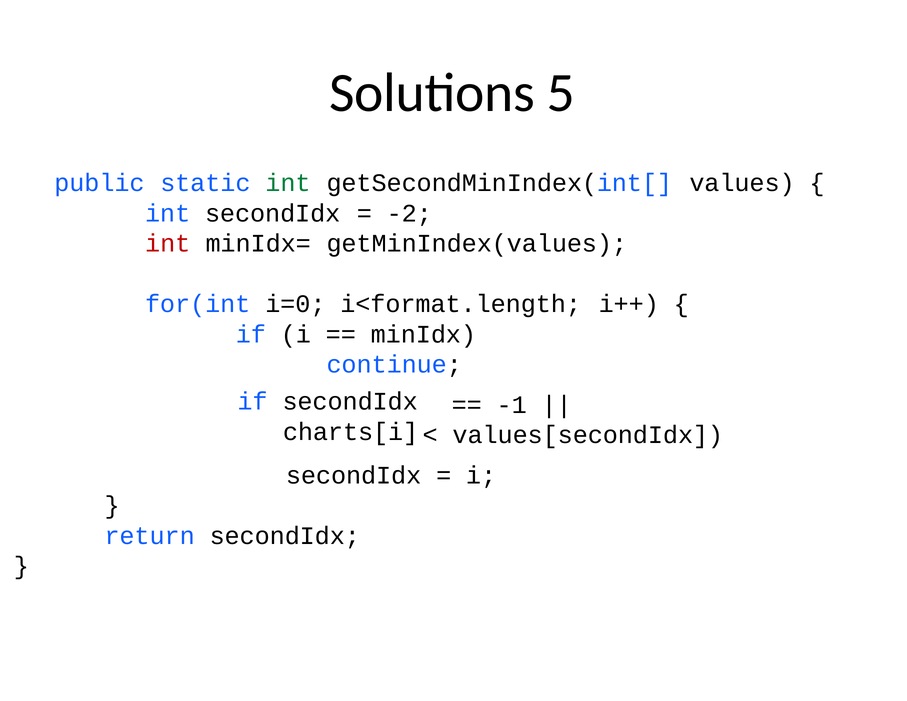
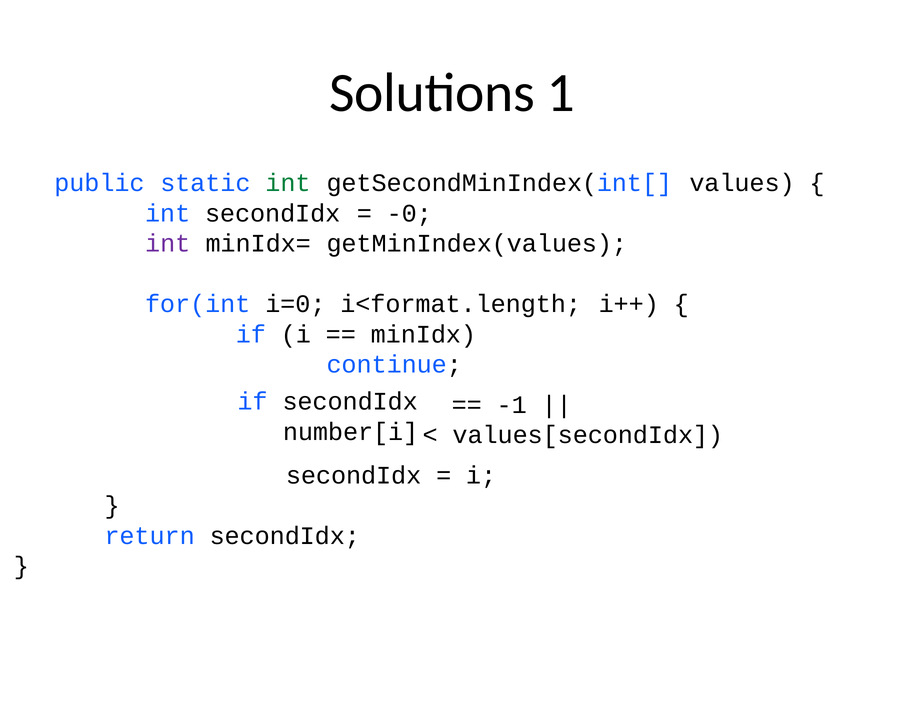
5: 5 -> 1
-2: -2 -> -0
int at (168, 243) colour: red -> purple
charts[i: charts[i -> number[i
